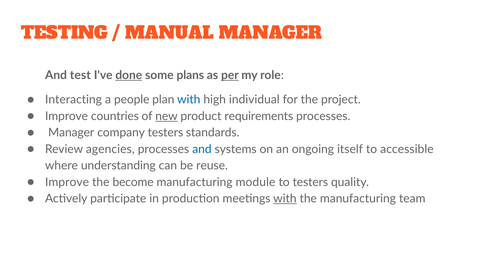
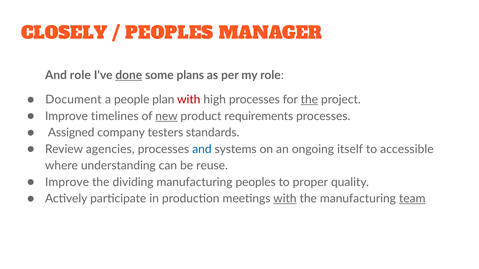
TESTING: TESTING -> CLOSELY
MANUAL at (169, 33): MANUAL -> PEOPLES
And test: test -> role
per underline: present -> none
Interacting: Interacting -> Document
with at (189, 100) colour: blue -> red
high individual: individual -> processes
the at (309, 100) underline: none -> present
countries: countries -> timelines
Manager at (71, 133): Manager -> Assigned
become: become -> dividing
manufacturing module: module -> peoples
to testers: testers -> proper
team underline: none -> present
